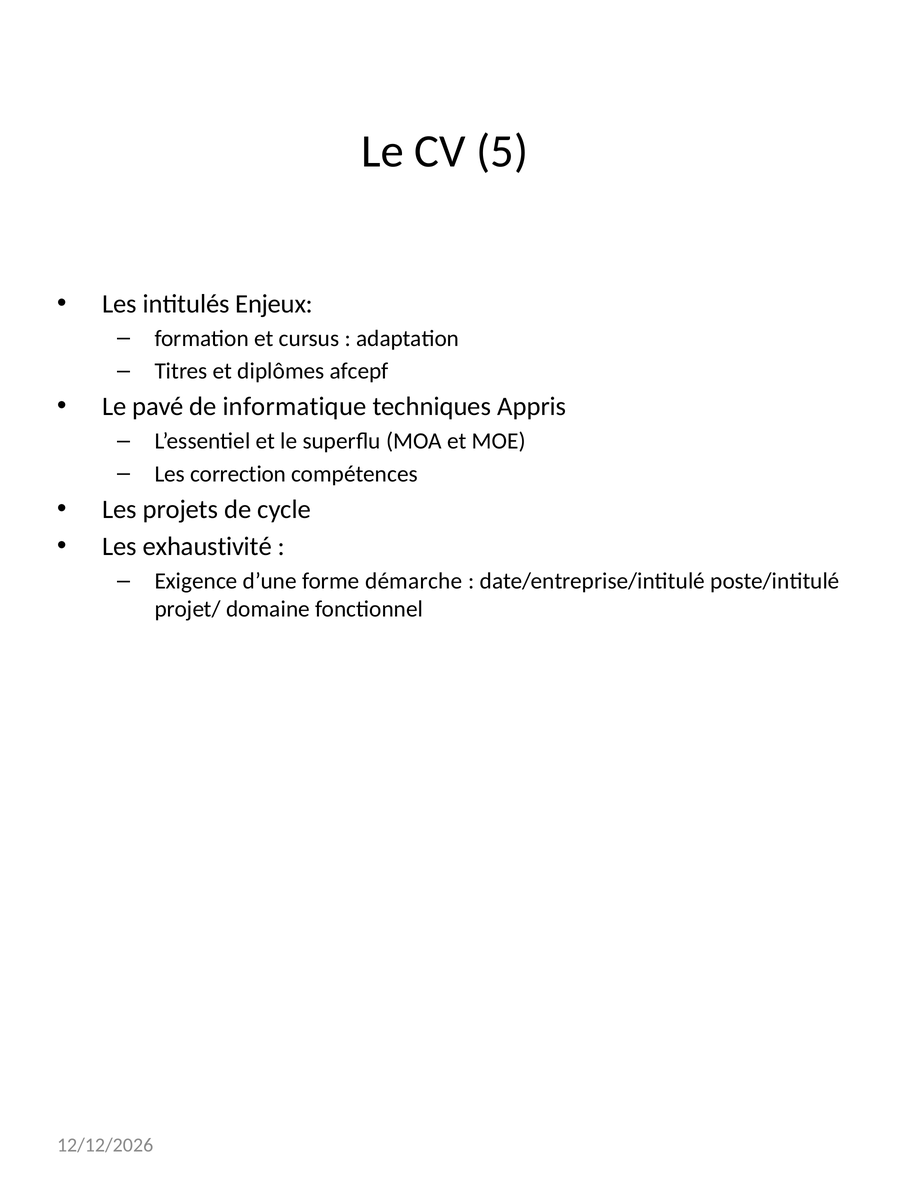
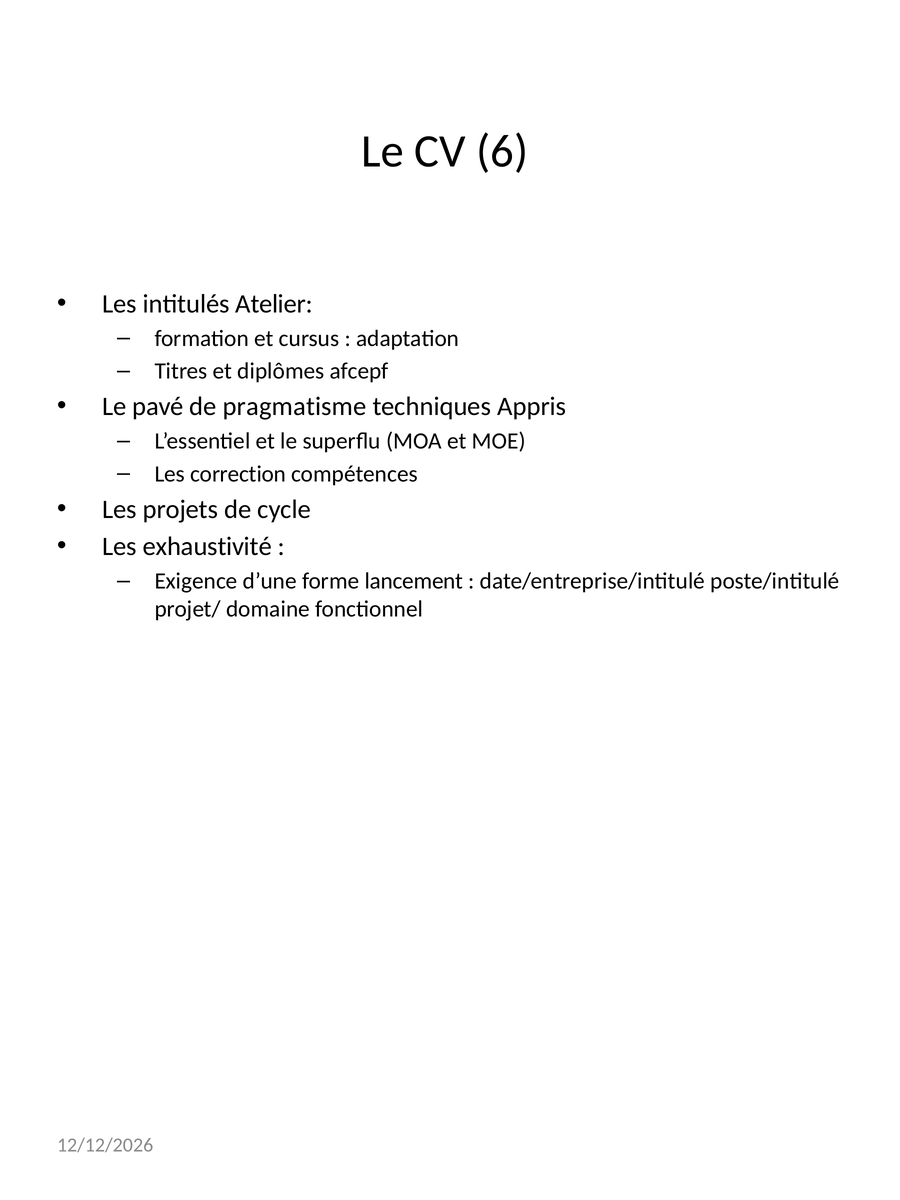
5: 5 -> 6
Enjeux: Enjeux -> Atelier
informatique: informatique -> pragmatisme
démarche: démarche -> lancement
